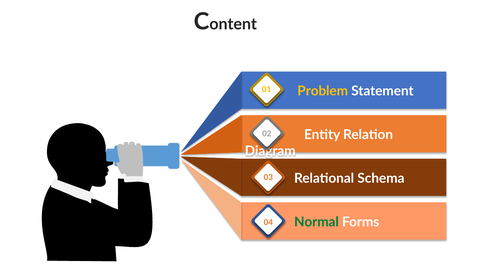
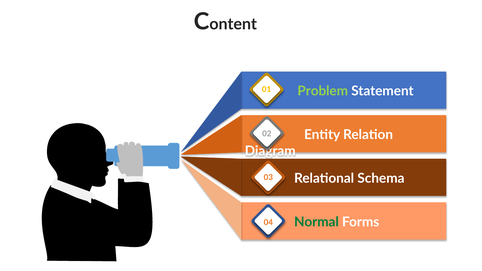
Problem colour: yellow -> light green
